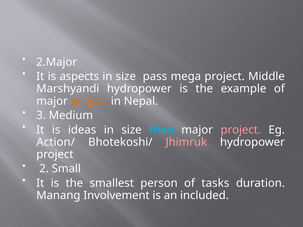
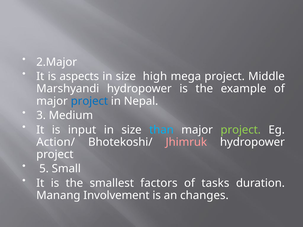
pass: pass -> high
project at (89, 101) colour: orange -> blue
ideas: ideas -> input
project at (241, 130) colour: pink -> light green
2: 2 -> 5
person: person -> factors
included: included -> changes
